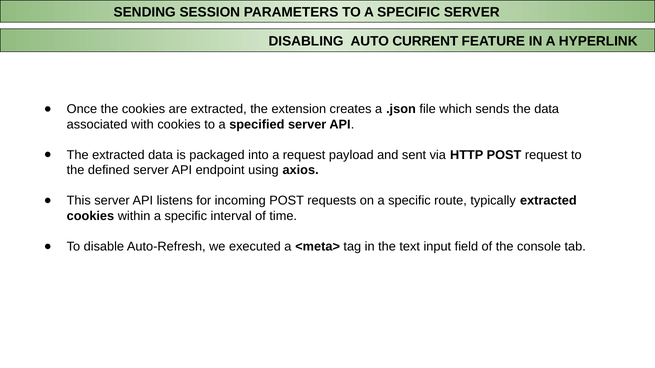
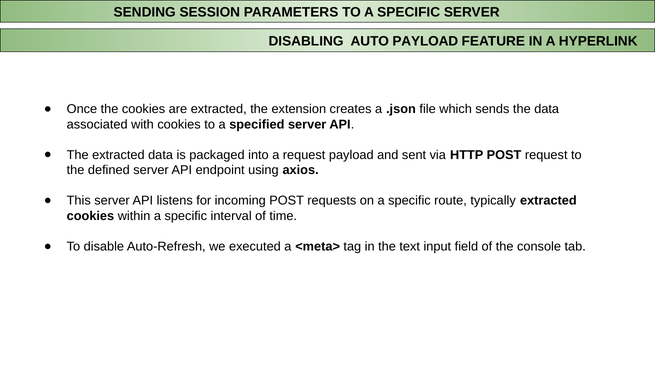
AUTO CURRENT: CURRENT -> PAYLOAD
